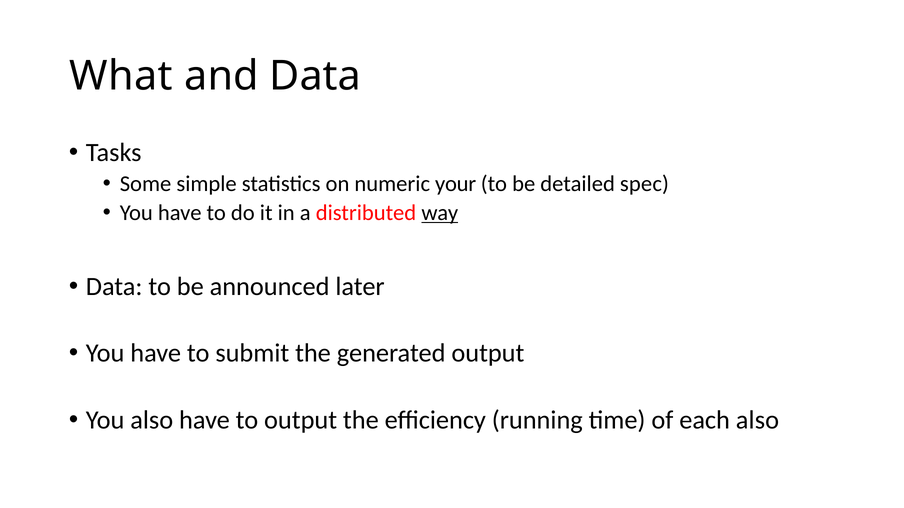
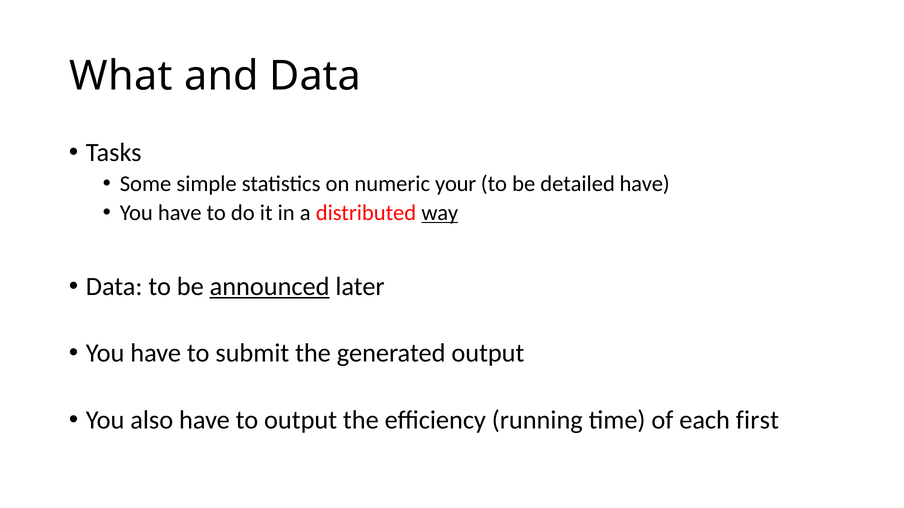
detailed spec: spec -> have
announced underline: none -> present
each also: also -> first
